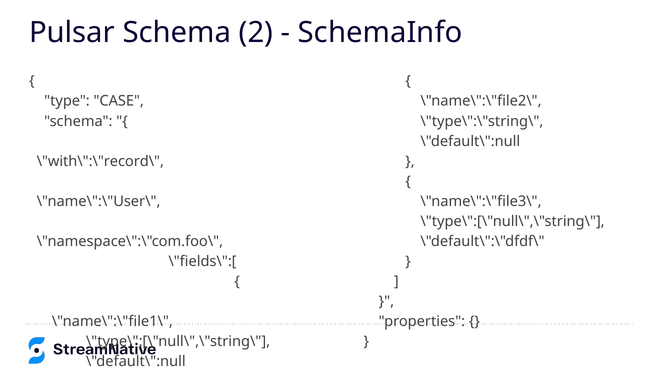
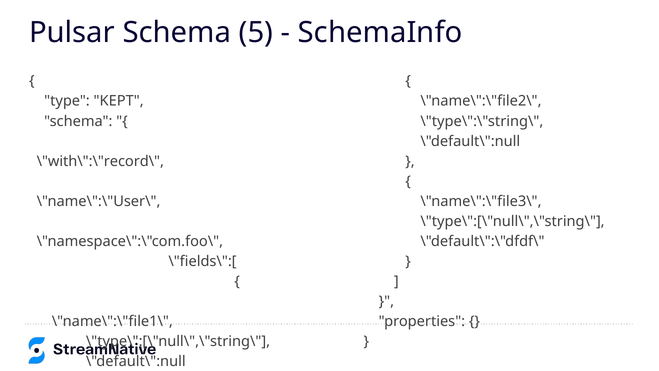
2: 2 -> 5
CASE: CASE -> KEPT
